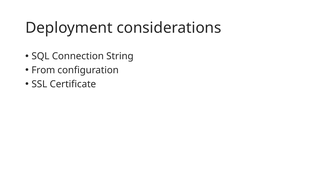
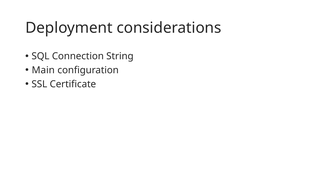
From: From -> Main
